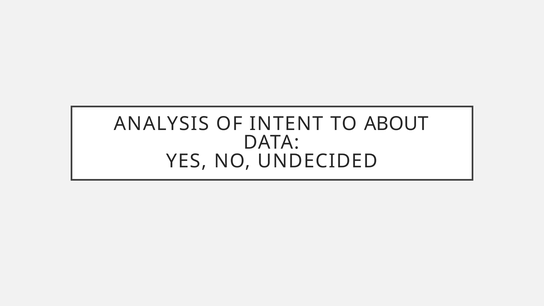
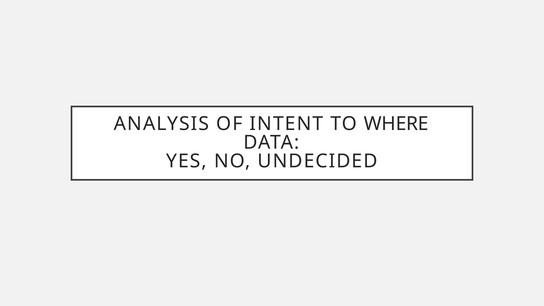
ABOUT: ABOUT -> WHERE
